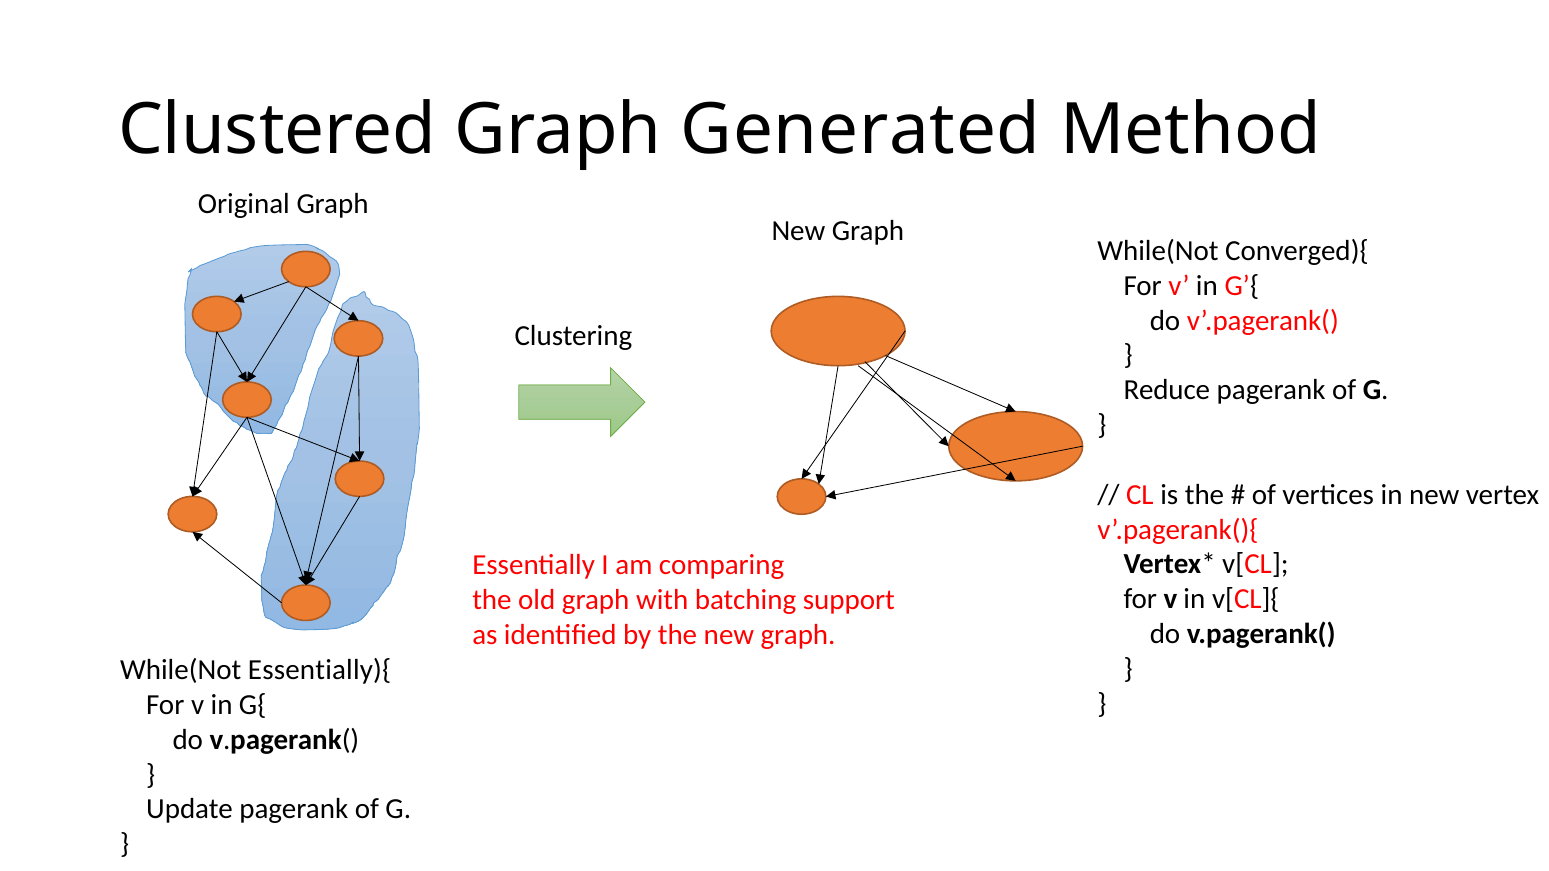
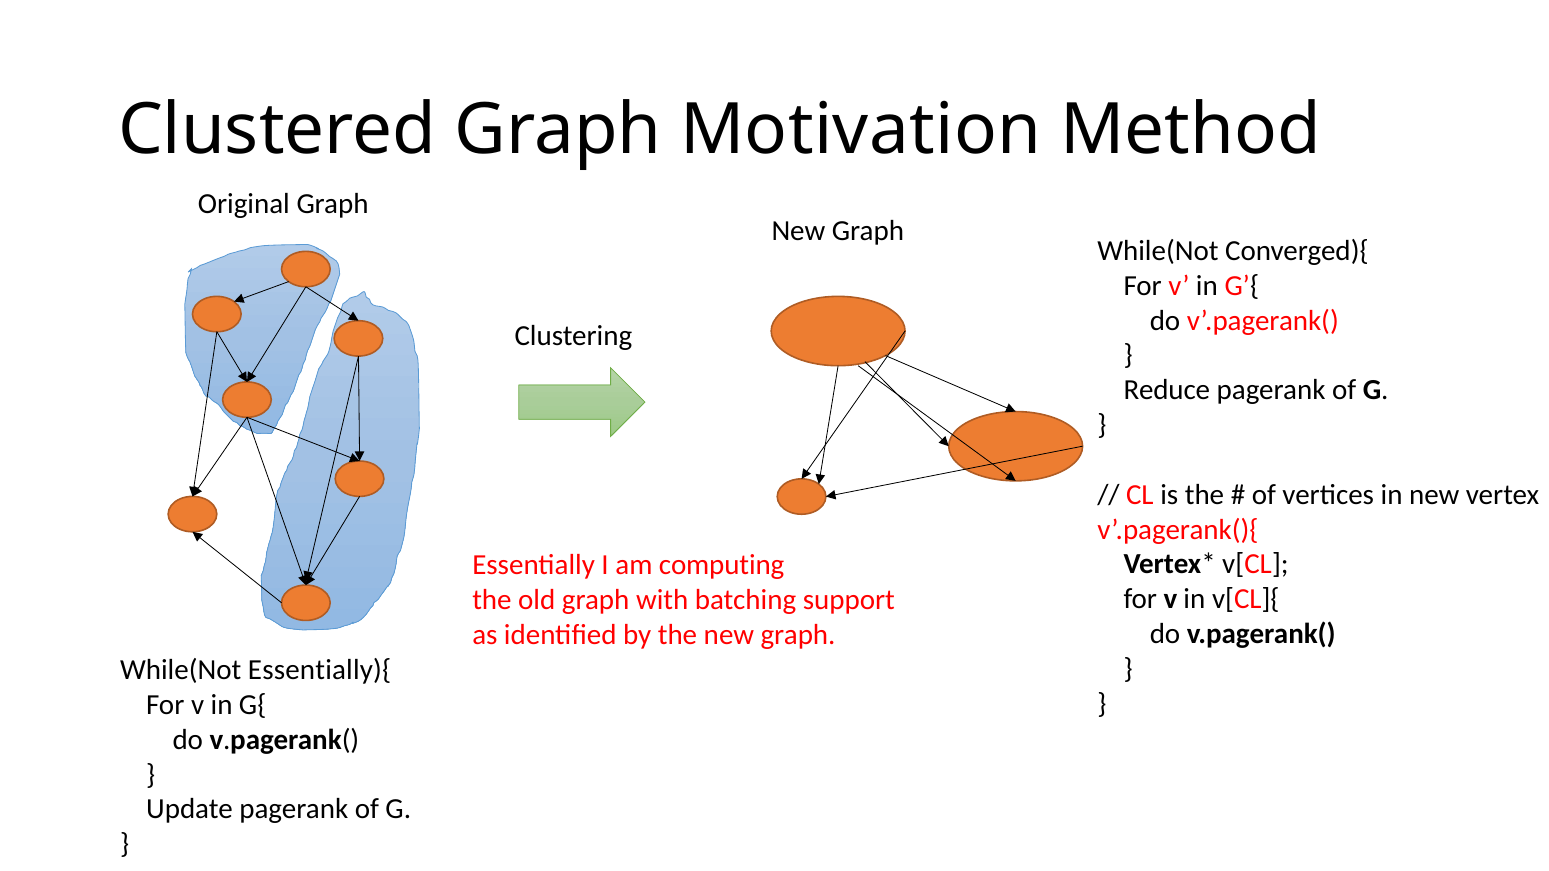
Generated: Generated -> Motivation
comparing: comparing -> computing
